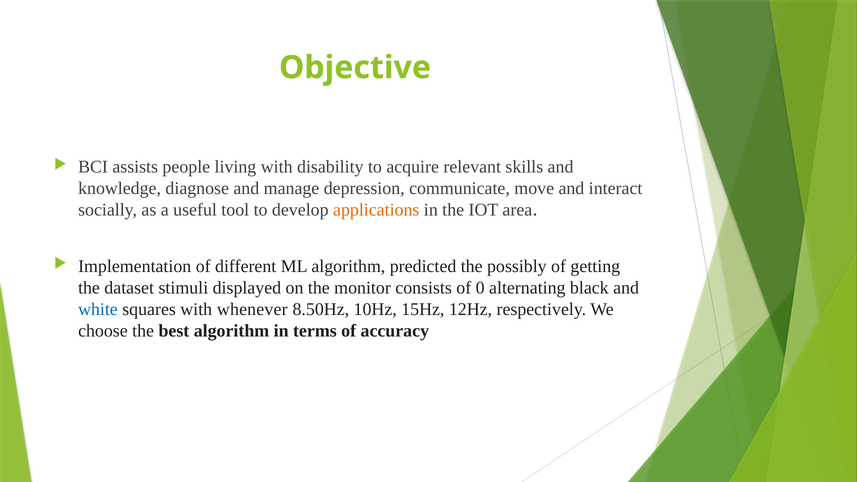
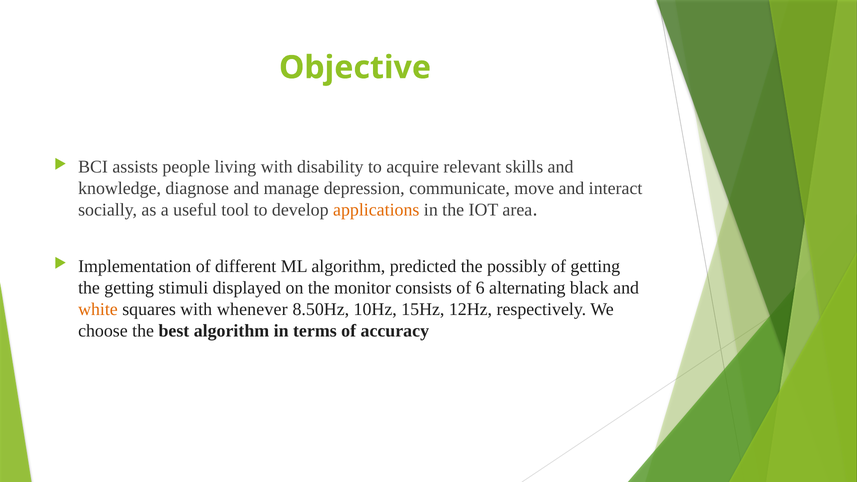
the dataset: dataset -> getting
0: 0 -> 6
white colour: blue -> orange
